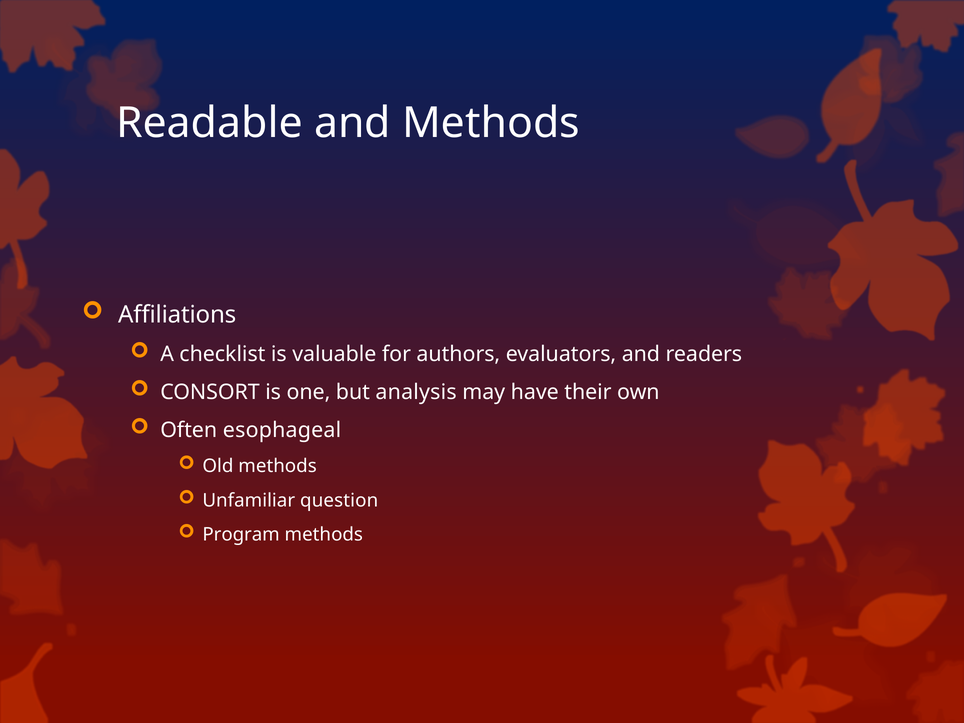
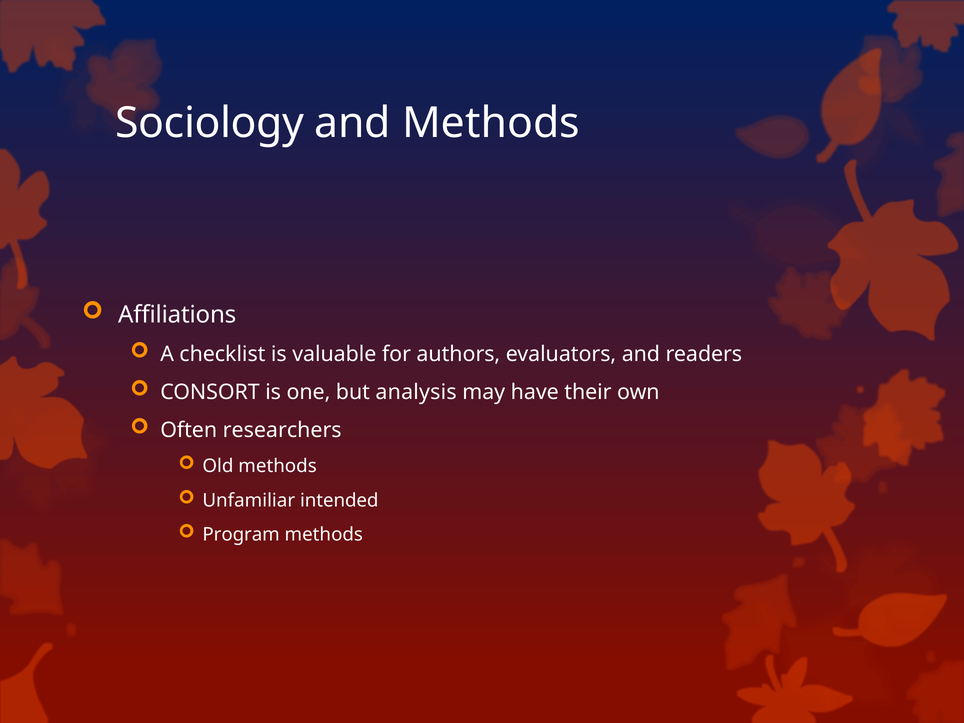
Readable: Readable -> Sociology
esophageal: esophageal -> researchers
question: question -> intended
